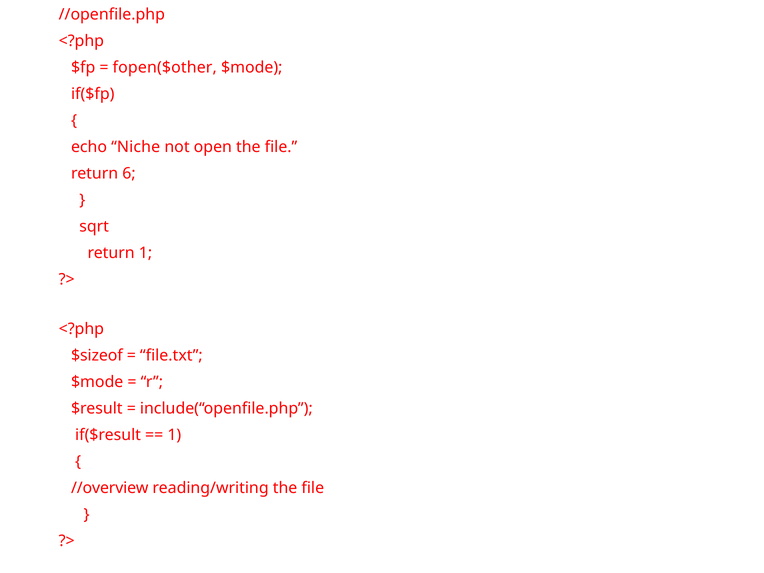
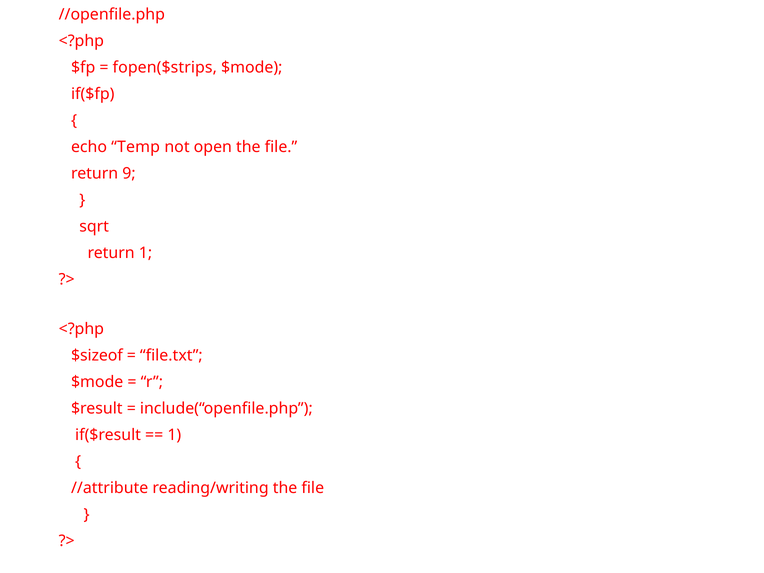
fopen($other: fopen($other -> fopen($strips
Niche: Niche -> Temp
6: 6 -> 9
//overview: //overview -> //attribute
